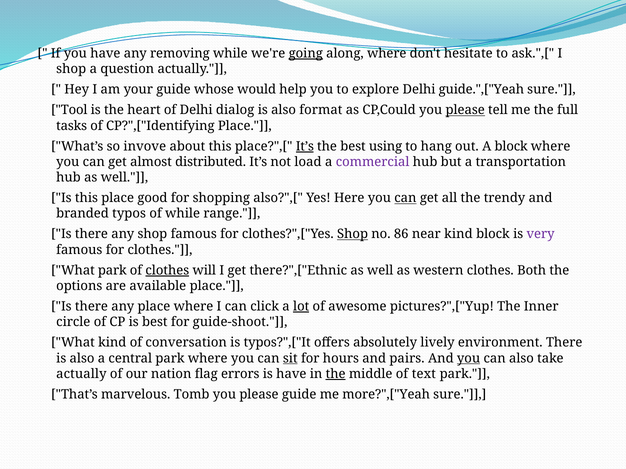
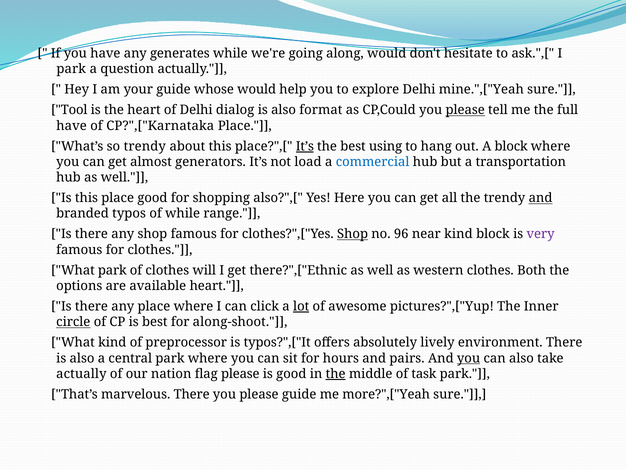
removing: removing -> generates
going underline: present -> none
along where: where -> would
shop at (71, 69): shop -> park
guide.",["Yeah: guide.",["Yeah -> mine.",["Yeah
tasks at (72, 126): tasks -> have
CP?",["Identifying: CP?",["Identifying -> CP?",["Karnataka
so invove: invove -> trendy
distributed: distributed -> generators
commercial colour: purple -> blue
can at (405, 198) underline: present -> none
and at (541, 198) underline: none -> present
86: 86 -> 96
clothes at (167, 271) underline: present -> none
available place: place -> heart
circle underline: none -> present
guide-shoot: guide-shoot -> along-shoot
conversation: conversation -> preprocessor
sit underline: present -> none
flag errors: errors -> please
is have: have -> good
text: text -> task
marvelous Tomb: Tomb -> There
